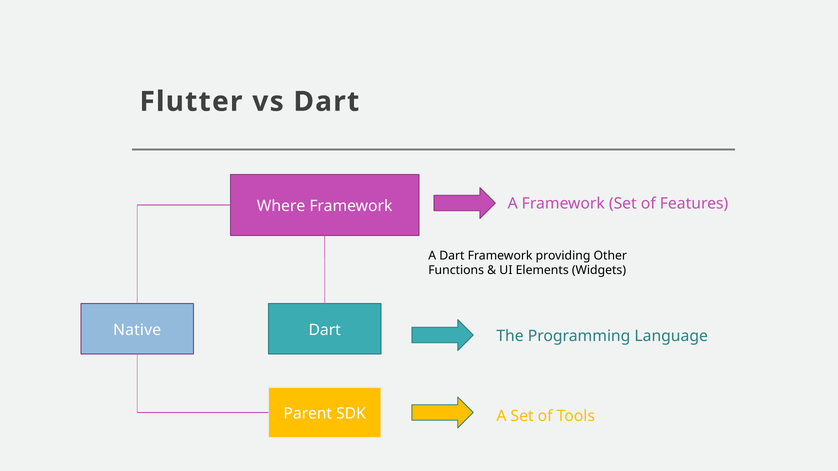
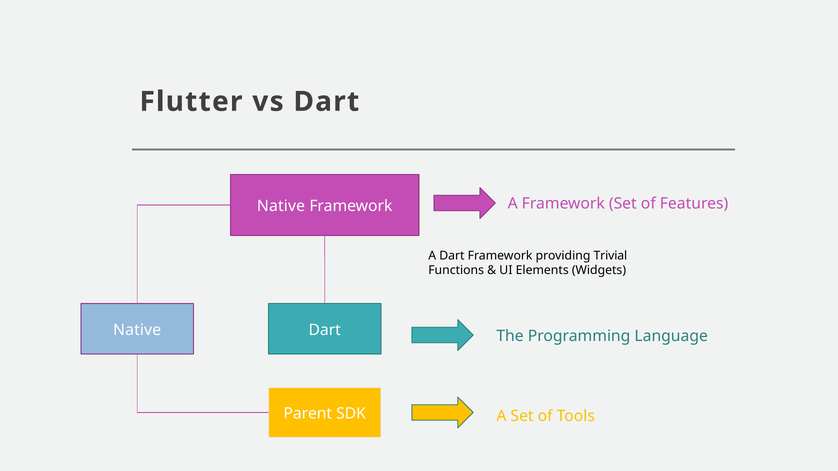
Where at (281, 206): Where -> Native
Other: Other -> Trivial
